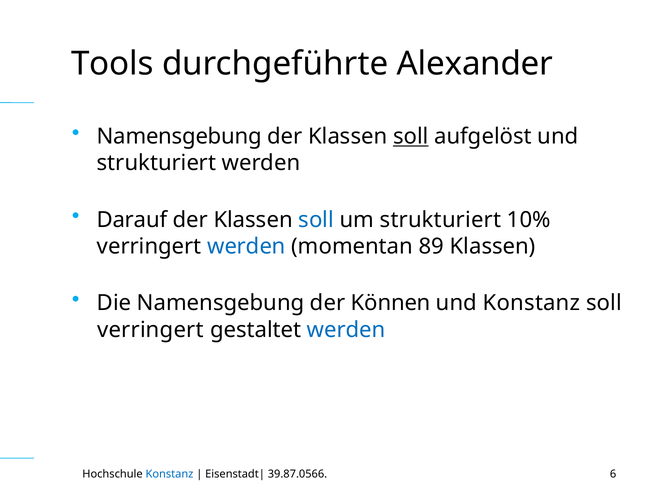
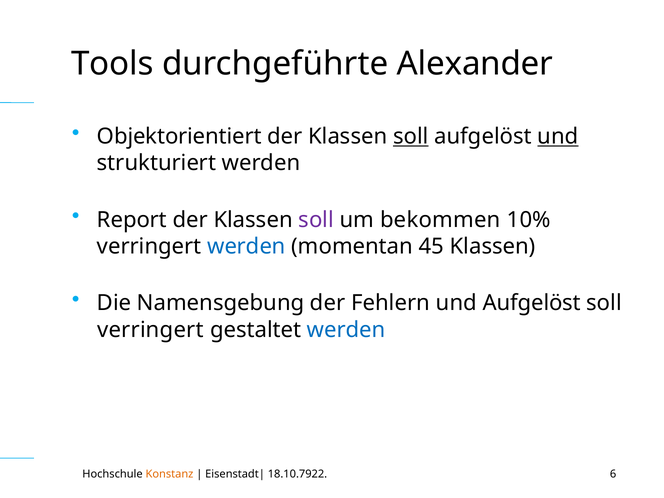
Namensgebung at (179, 136): Namensgebung -> Objektorientiert
und at (558, 136) underline: none -> present
Darauf: Darauf -> Report
soll at (316, 220) colour: blue -> purple
um strukturiert: strukturiert -> bekommen
89: 89 -> 45
Können: Können -> Fehlern
und Konstanz: Konstanz -> Aufgelöst
Konstanz at (169, 474) colour: blue -> orange
39.87.0566: 39.87.0566 -> 18.10.7922
